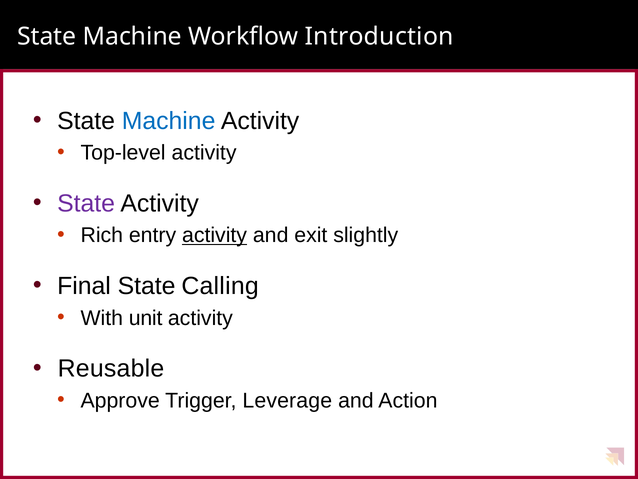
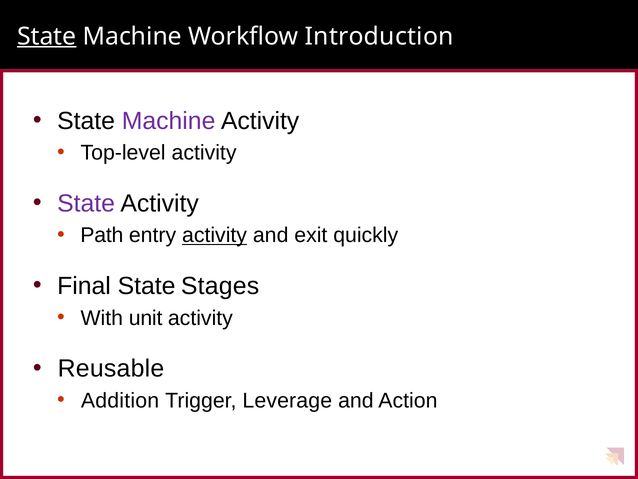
State at (47, 36) underline: none -> present
Machine at (169, 121) colour: blue -> purple
Rich: Rich -> Path
slightly: slightly -> quickly
Calling: Calling -> Stages
Approve: Approve -> Addition
